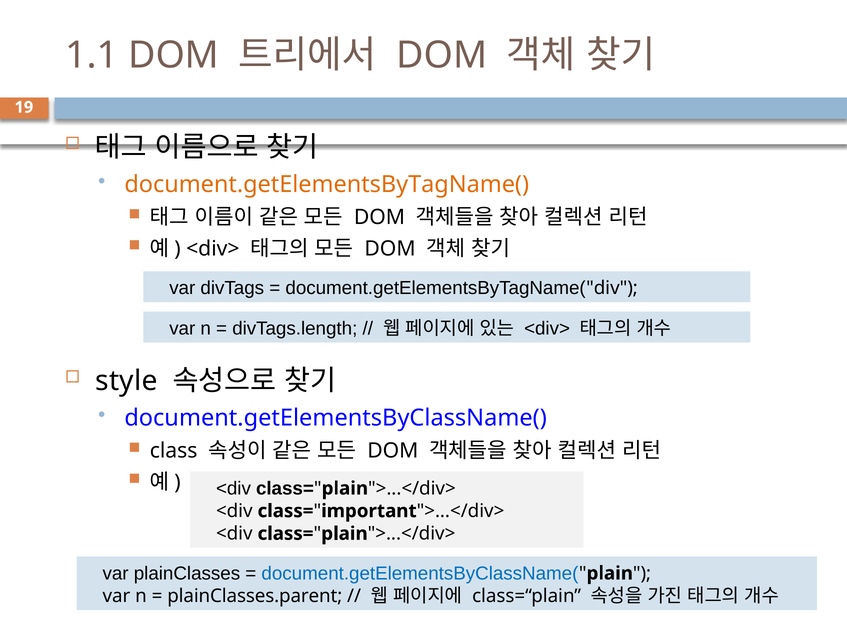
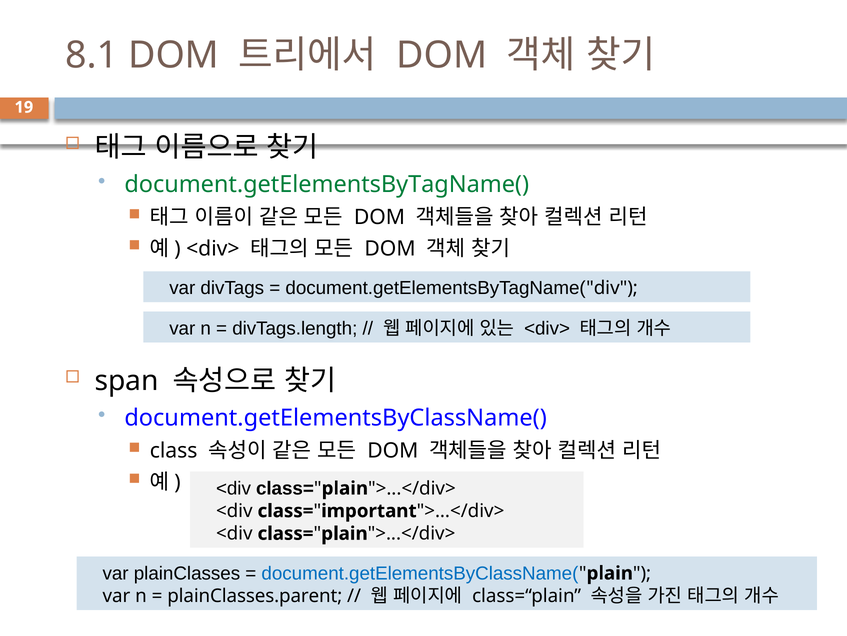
1.1: 1.1 -> 8.1
document.getElementsByTagName( at (327, 184) colour: orange -> green
style: style -> span
